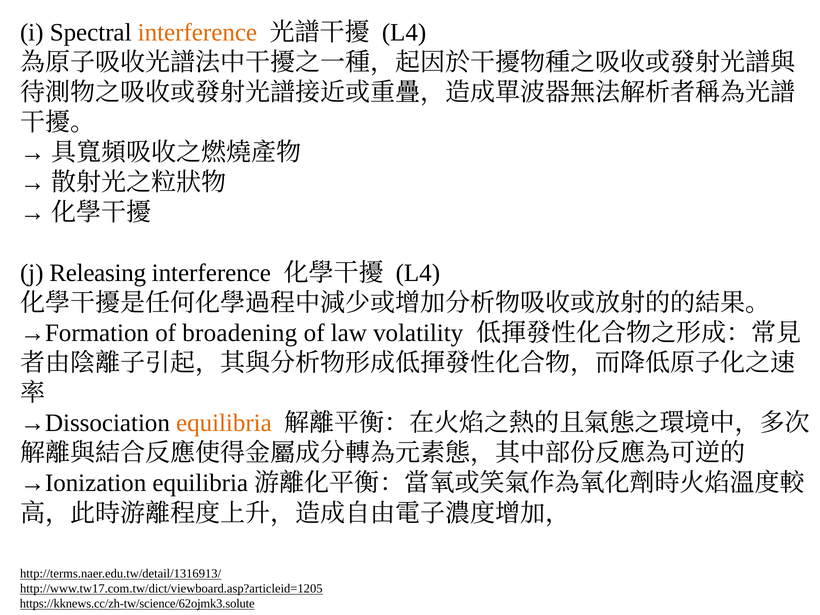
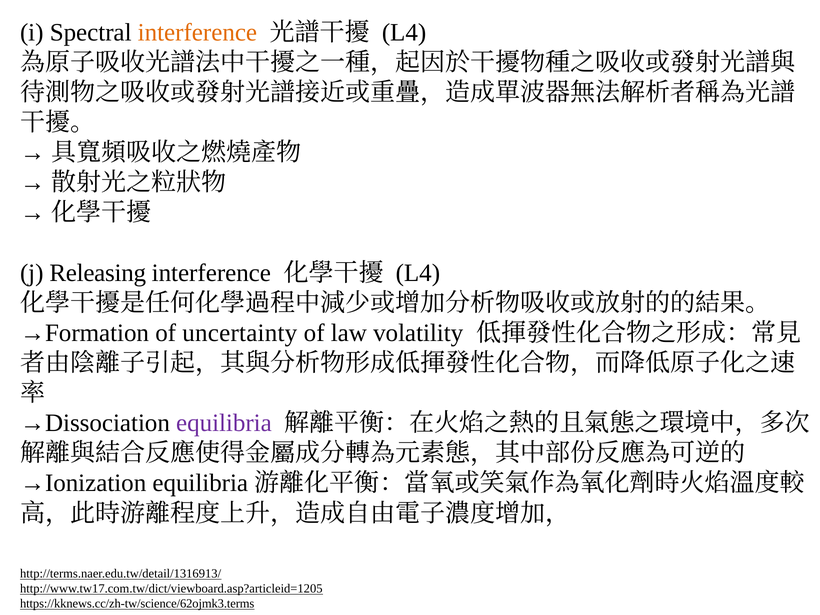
broadening: broadening -> uncertainty
equilibria at (224, 423) colour: orange -> purple
https://kknews.cc/zh-tw/science/62ojmk3.solute: https://kknews.cc/zh-tw/science/62ojmk3.solute -> https://kknews.cc/zh-tw/science/62ojmk3.terms
